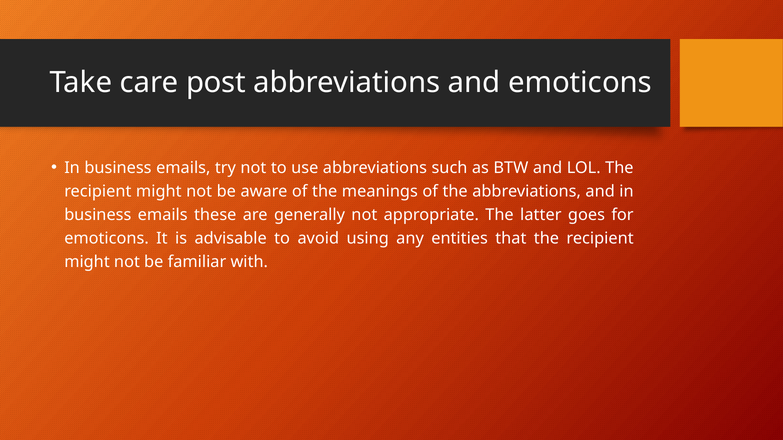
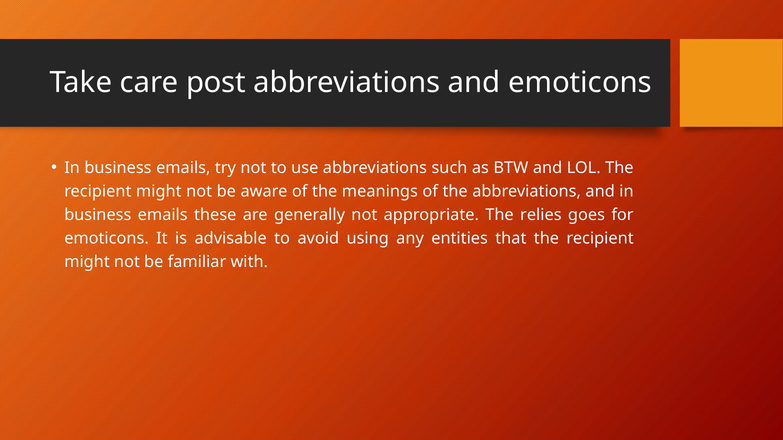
latter: latter -> relies
